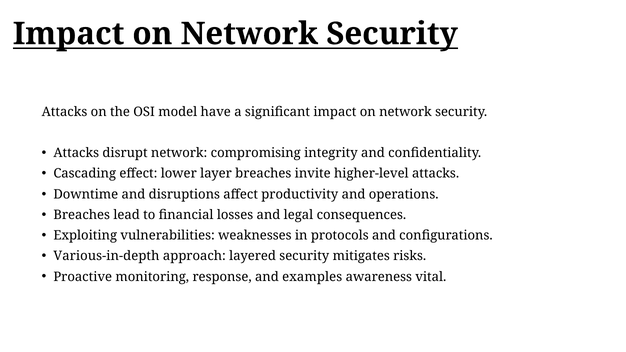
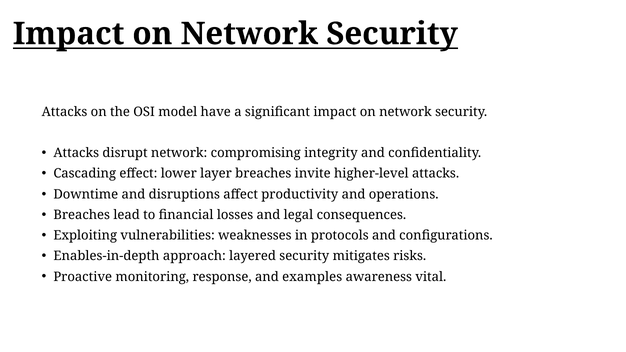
Various-in-depth: Various-in-depth -> Enables-in-depth
